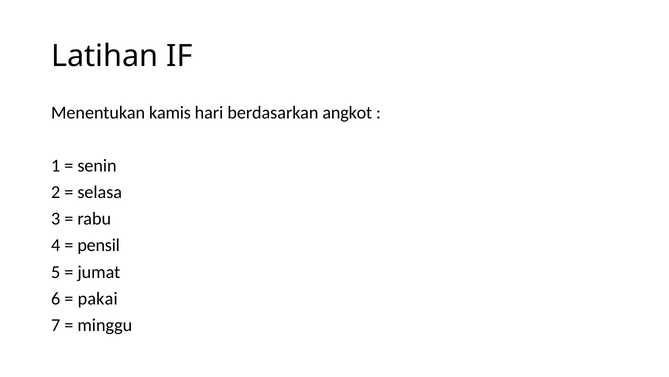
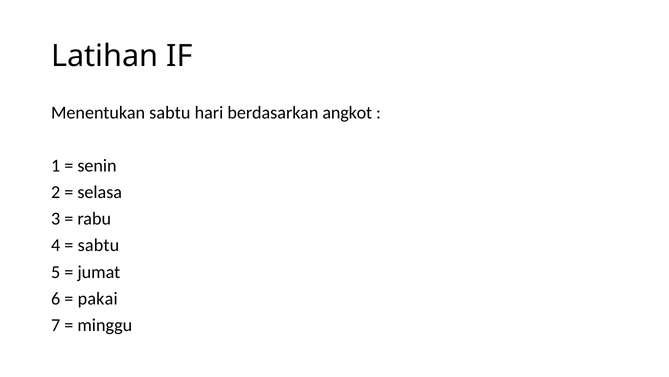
Menentukan kamis: kamis -> sabtu
pensil at (99, 245): pensil -> sabtu
